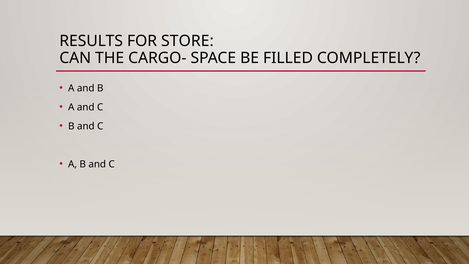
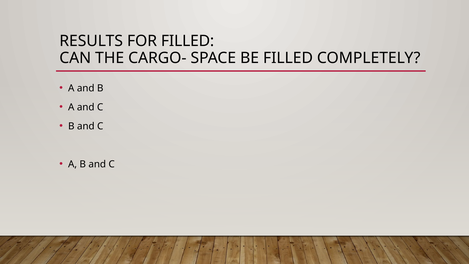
FOR STORE: STORE -> FILLED
